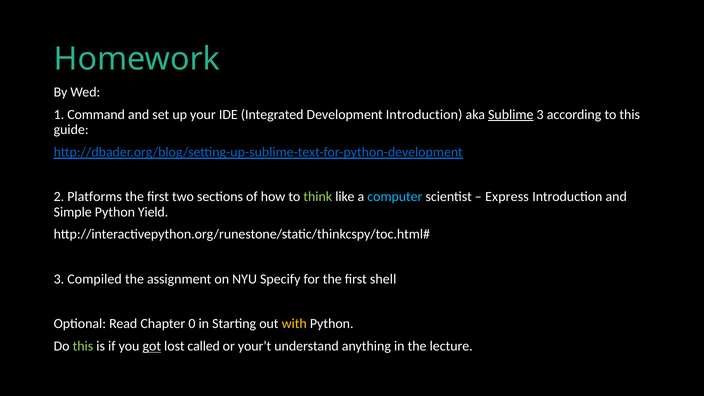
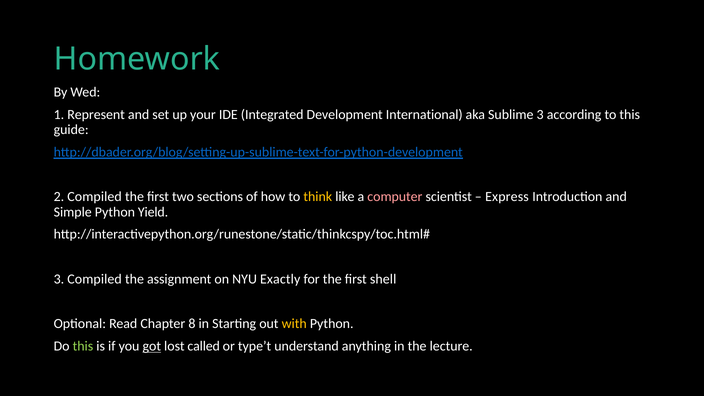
Command: Command -> Represent
Development Introduction: Introduction -> International
Sublime underline: present -> none
2 Platforms: Platforms -> Compiled
think colour: light green -> yellow
computer colour: light blue -> pink
Specify: Specify -> Exactly
0: 0 -> 8
your’t: your’t -> type’t
